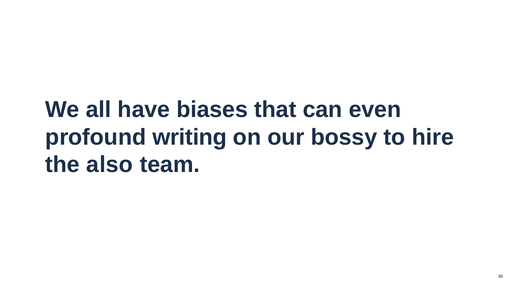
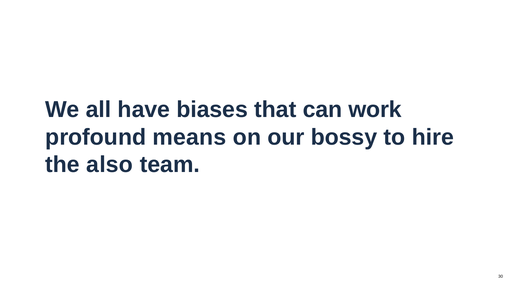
even: even -> work
writing: writing -> means
